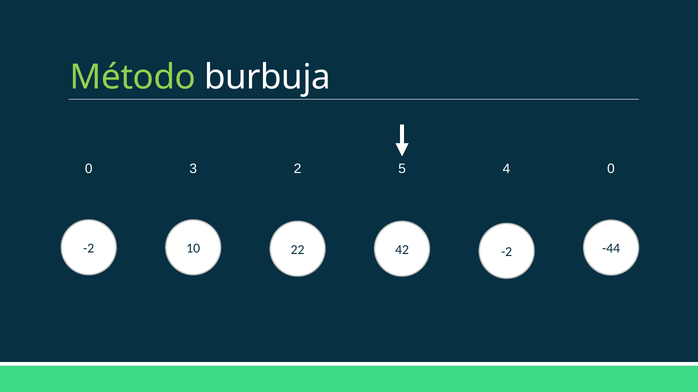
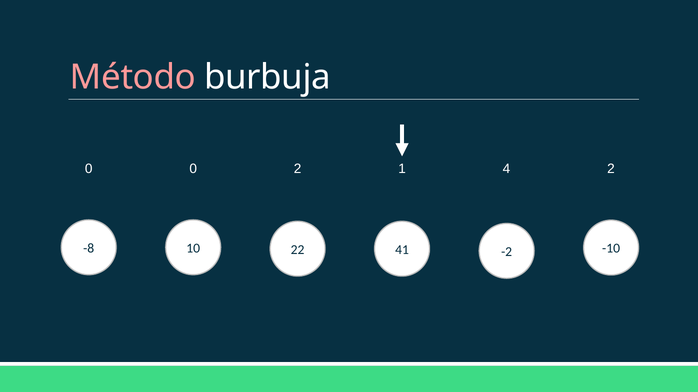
Método colour: light green -> pink
0 3: 3 -> 0
5: 5 -> 1
4 0: 0 -> 2
-2 at (89, 249): -2 -> -8
42: 42 -> 41
-44: -44 -> -10
